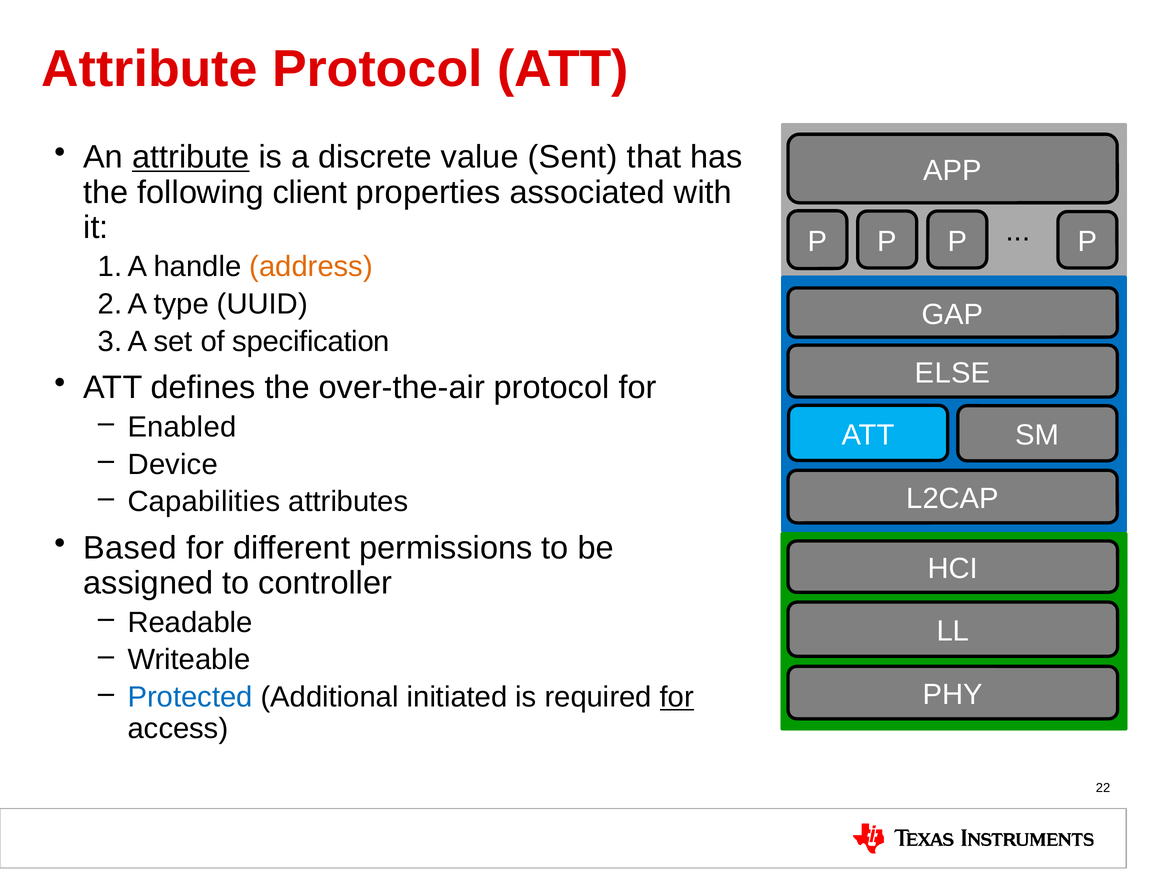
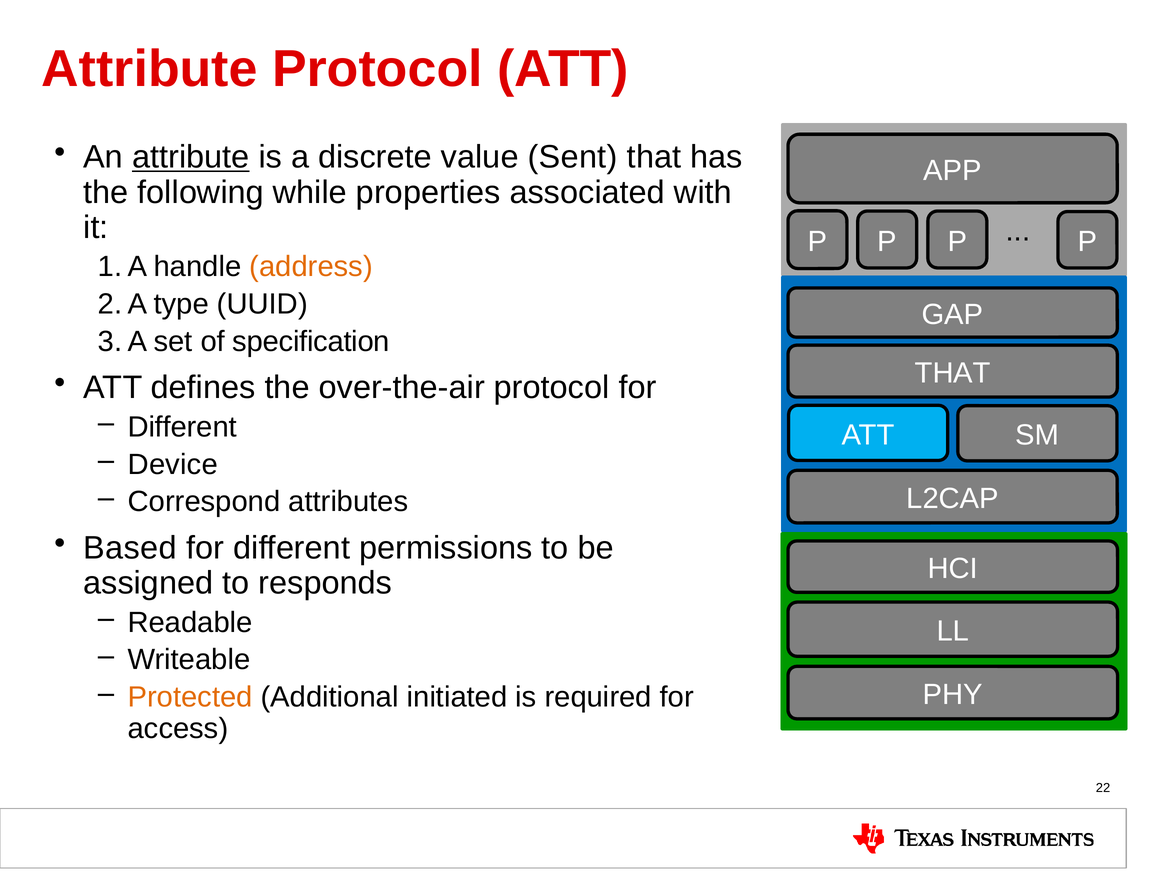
client: client -> while
ELSE at (953, 373): ELSE -> THAT
Enabled at (182, 427): Enabled -> Different
Capabilities: Capabilities -> Correspond
controller: controller -> responds
Protected colour: blue -> orange
for at (677, 697) underline: present -> none
